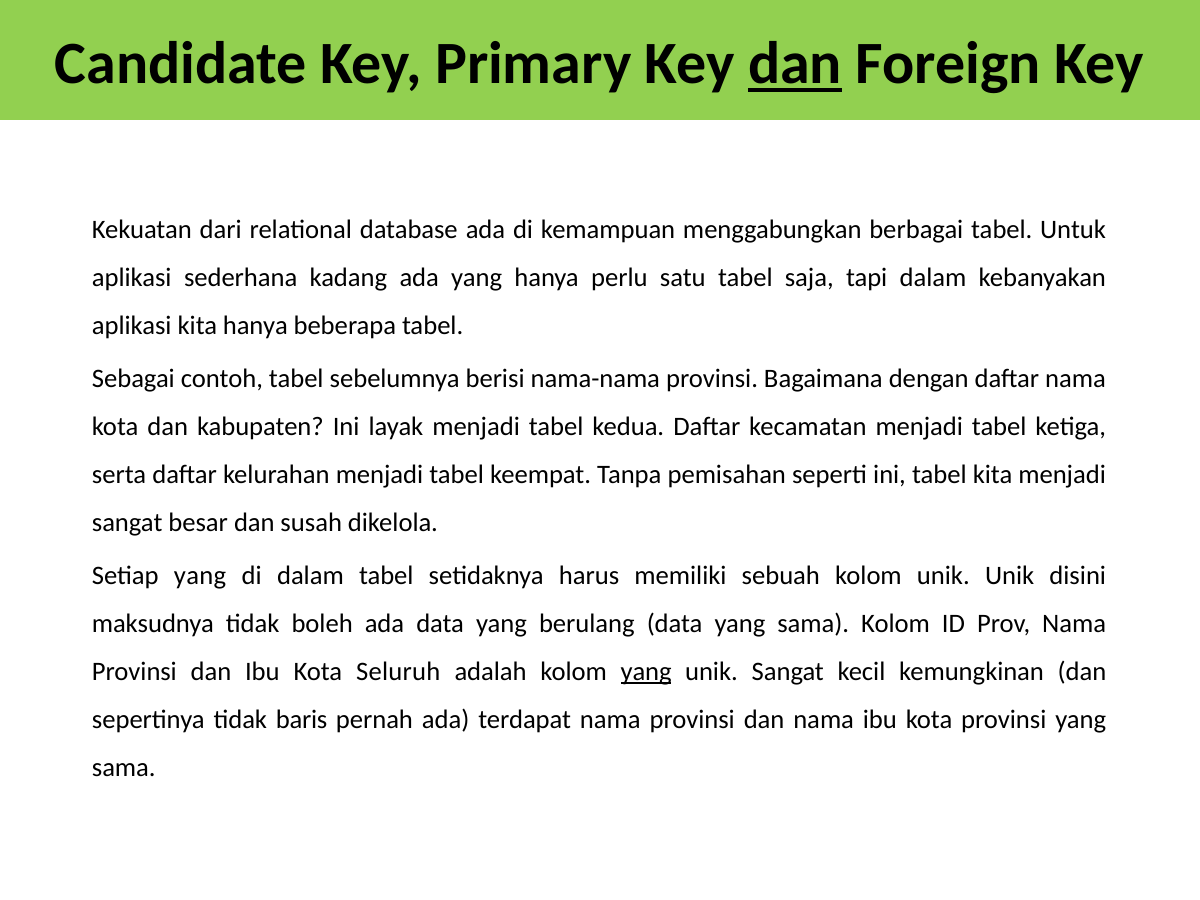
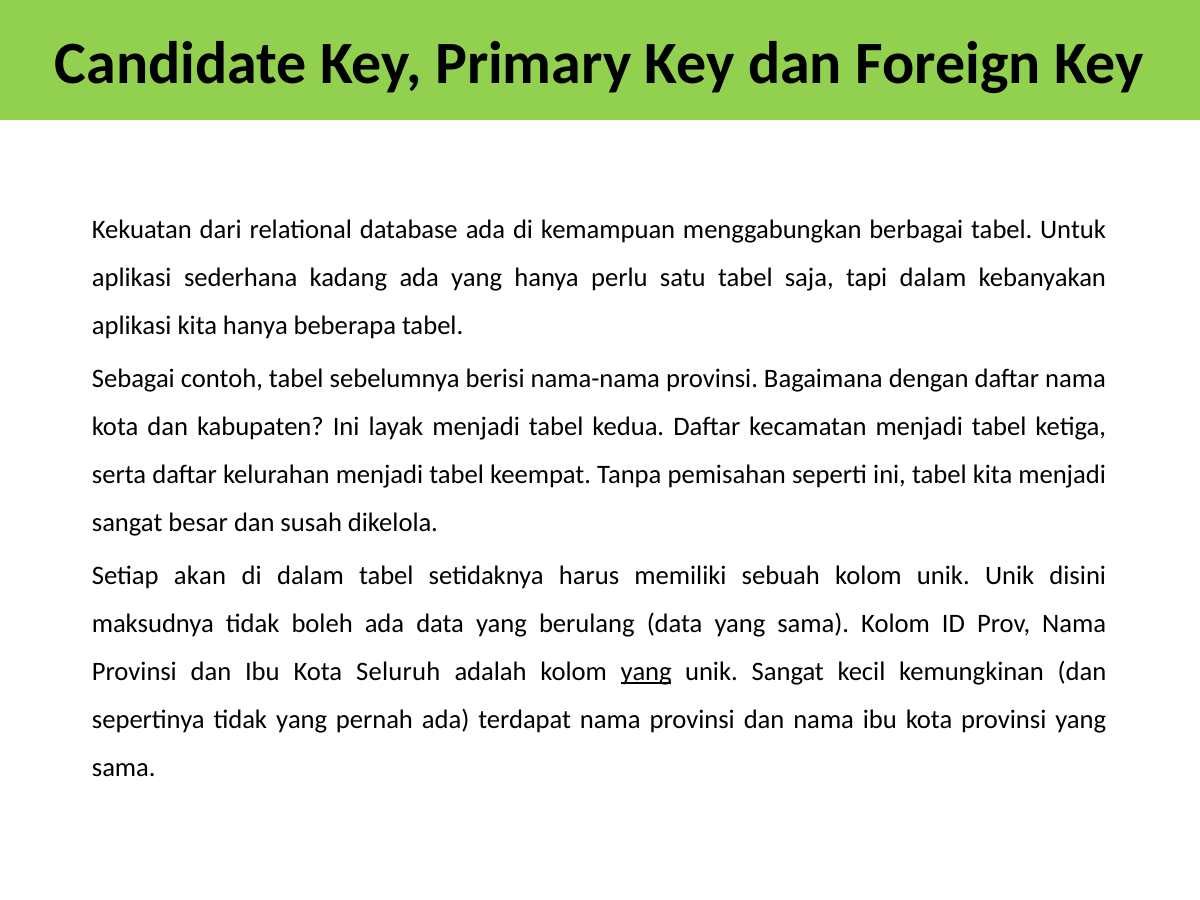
dan at (795, 64) underline: present -> none
Setiap yang: yang -> akan
tidak baris: baris -> yang
